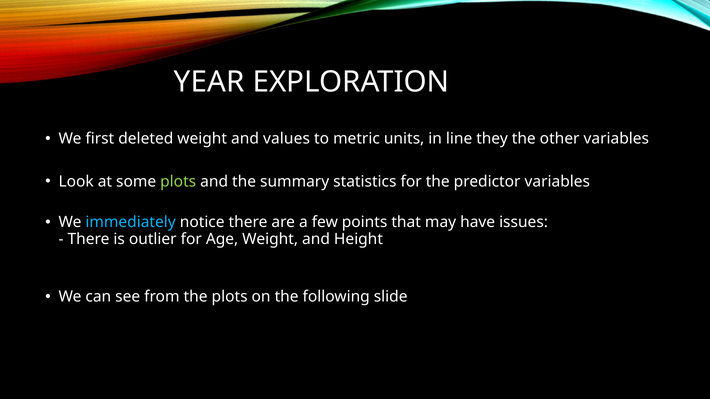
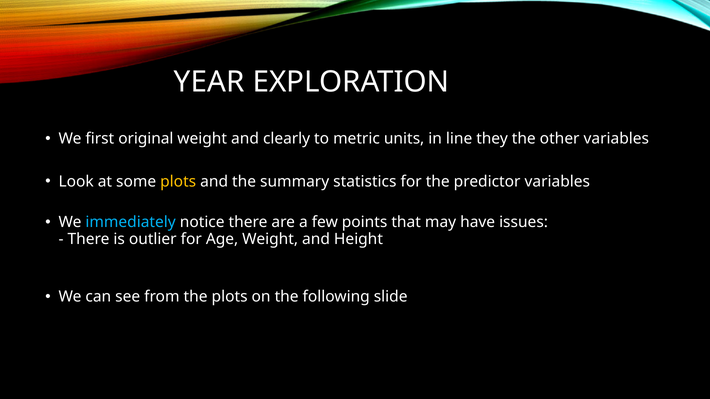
deleted: deleted -> original
values: values -> clearly
plots at (178, 182) colour: light green -> yellow
